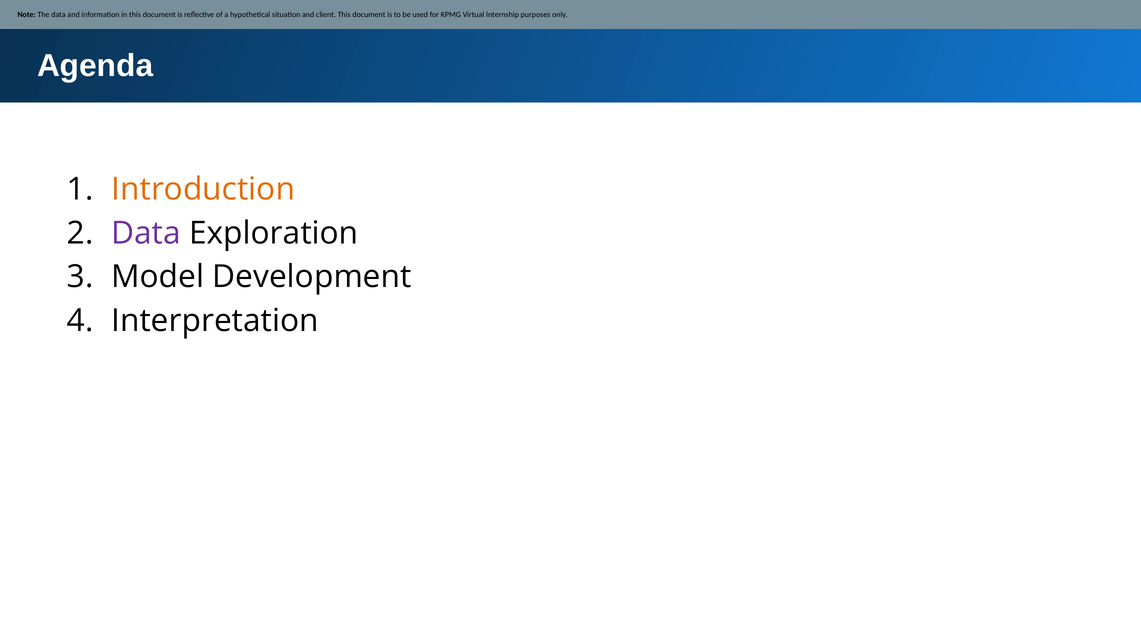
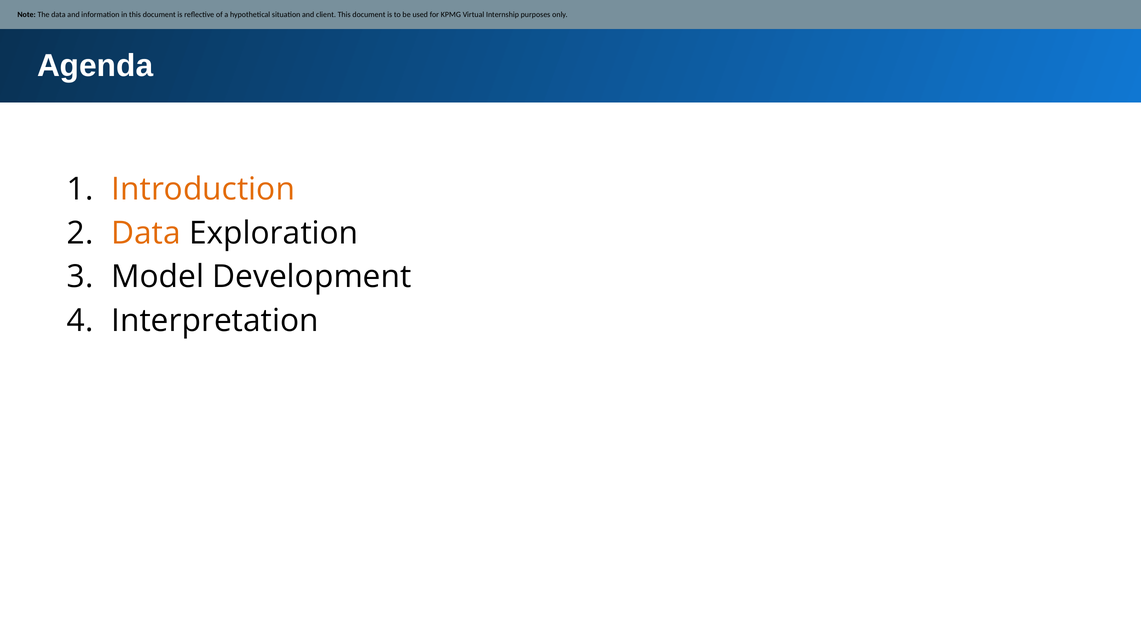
Data at (146, 233) colour: purple -> orange
